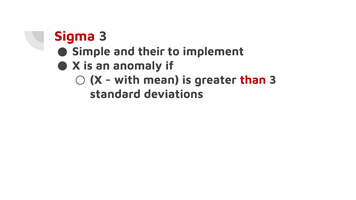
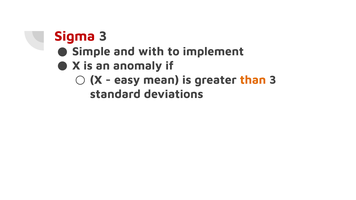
their: their -> with
with: with -> easy
than colour: red -> orange
